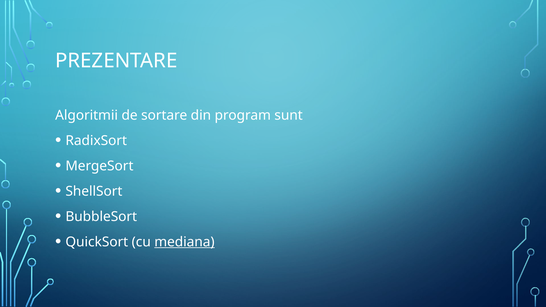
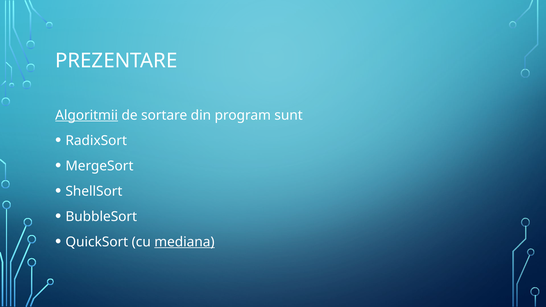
Algoritmii underline: none -> present
